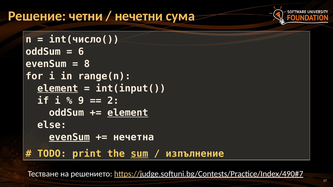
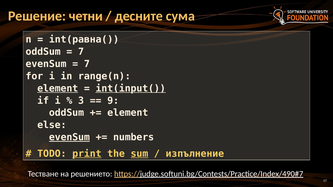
нечетни: нечетни -> десните
int(число(: int(число( -> int(равна(
6 at (81, 52): 6 -> 7
8 at (87, 64): 8 -> 7
int(input( underline: none -> present
9: 9 -> 3
2: 2 -> 9
element at (128, 113) underline: present -> none
нечетна: нечетна -> numbers
print underline: none -> present
